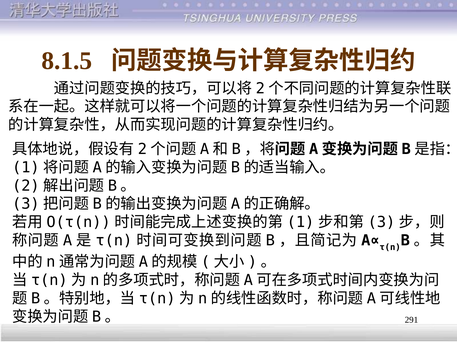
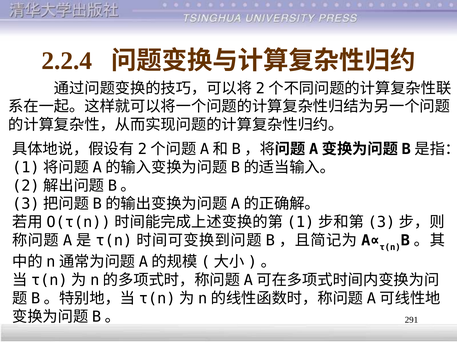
8.1.5: 8.1.5 -> 2.2.4
